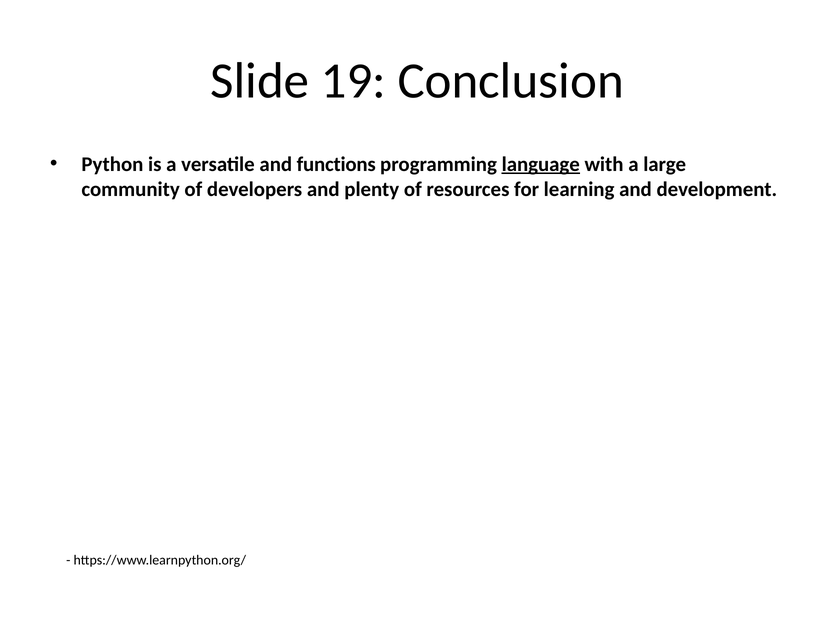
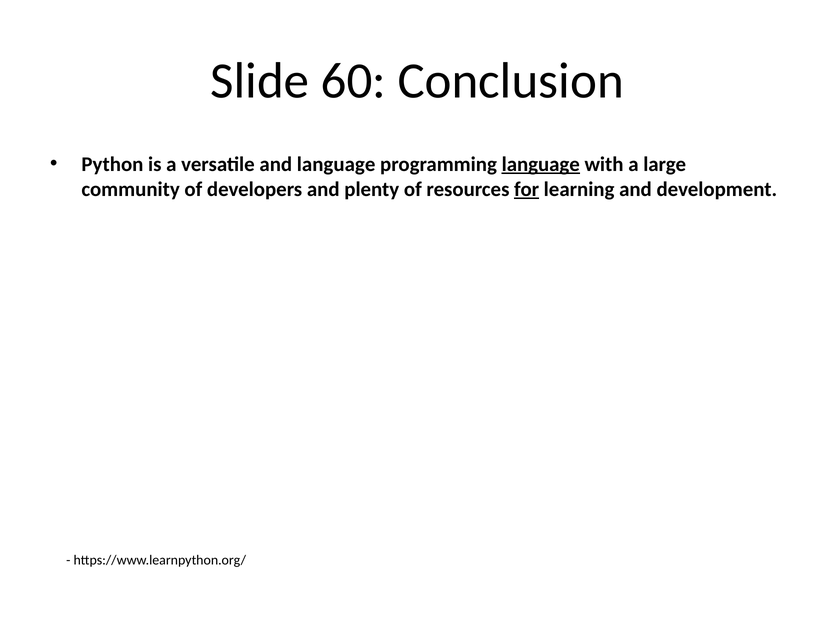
19: 19 -> 60
and functions: functions -> language
for underline: none -> present
